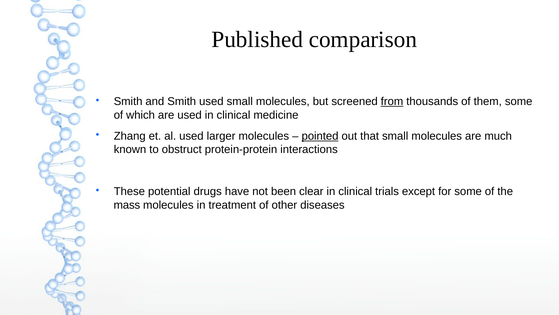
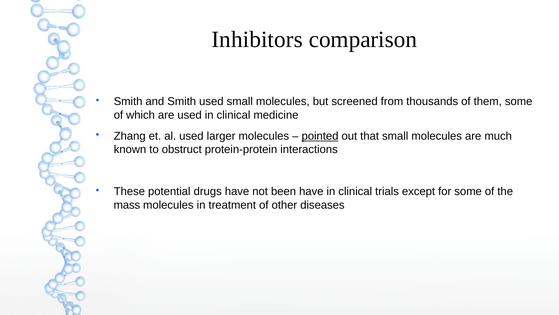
Published: Published -> Inhibitors
from underline: present -> none
been clear: clear -> have
